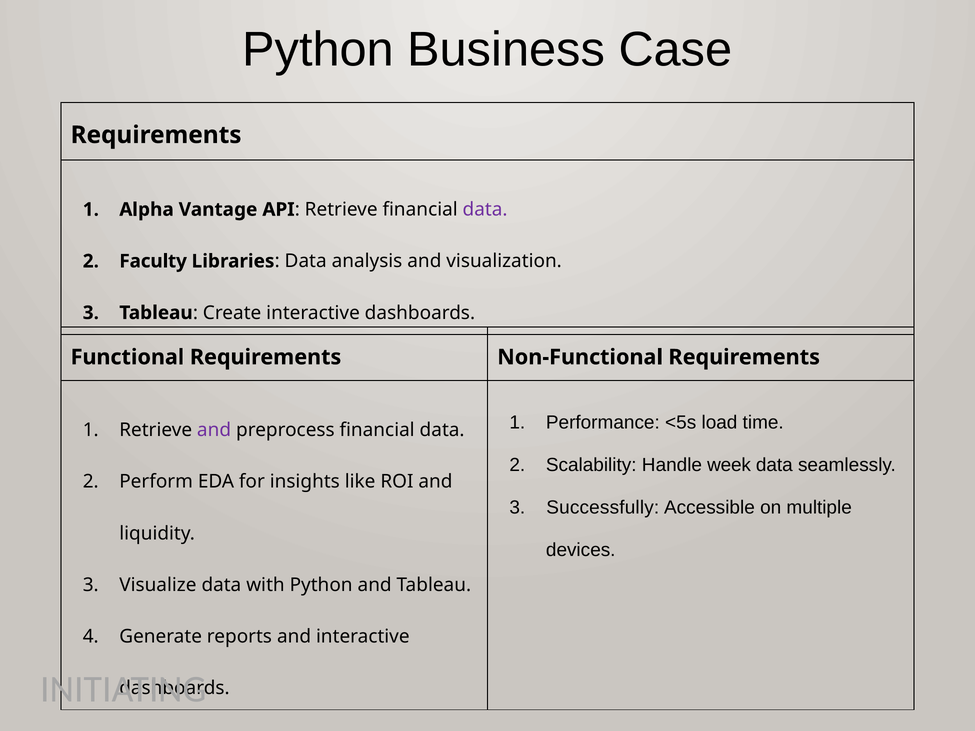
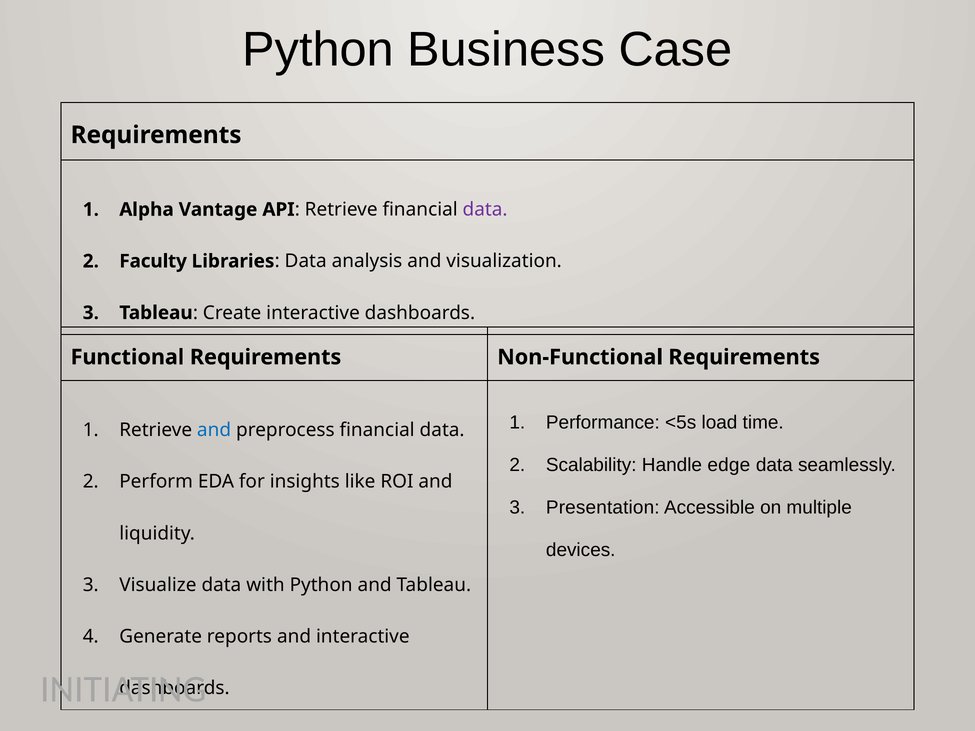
and at (214, 430) colour: purple -> blue
week: week -> edge
Successfully: Successfully -> Presentation
